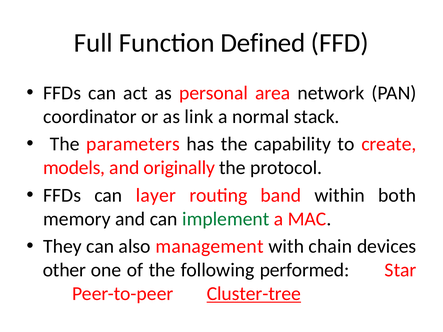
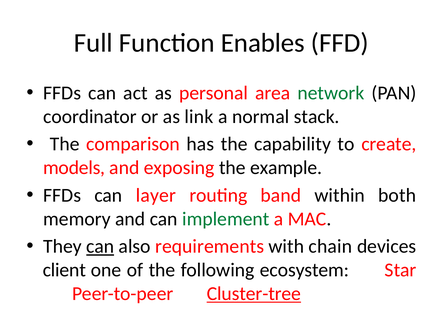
Defined: Defined -> Enables
network colour: black -> green
parameters: parameters -> comparison
originally: originally -> exposing
protocol: protocol -> example
can at (100, 247) underline: none -> present
management: management -> requirements
other: other -> client
performed: performed -> ecosystem
